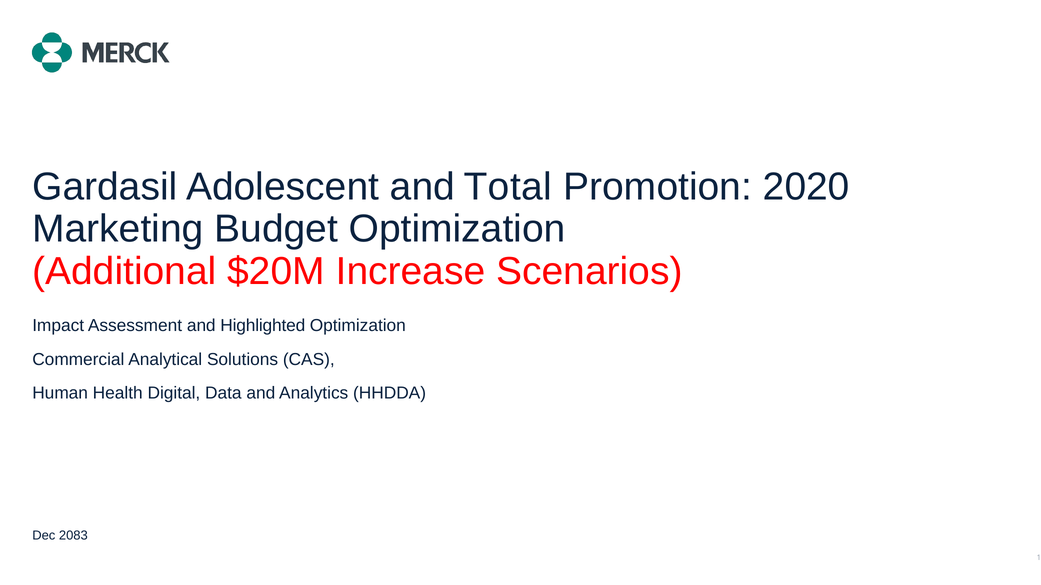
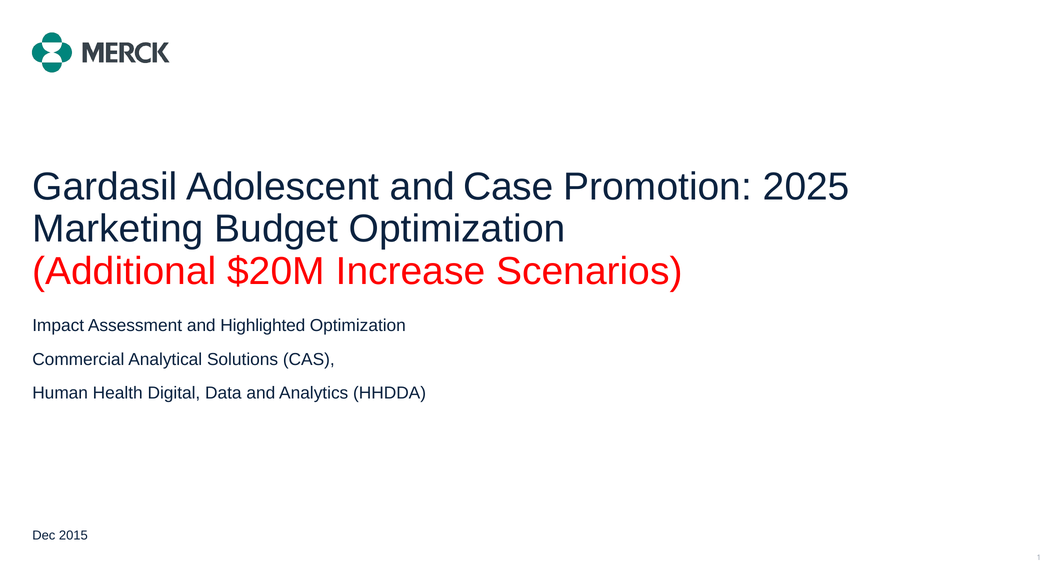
Total: Total -> Case
2020: 2020 -> 2025
2083: 2083 -> 2015
